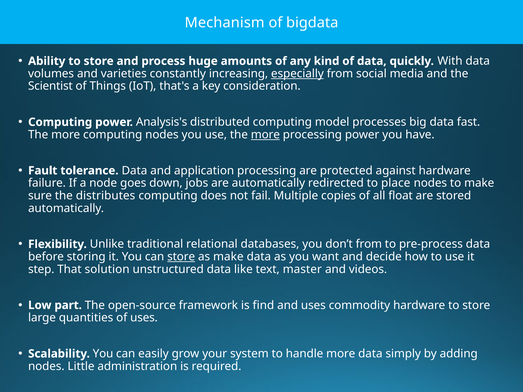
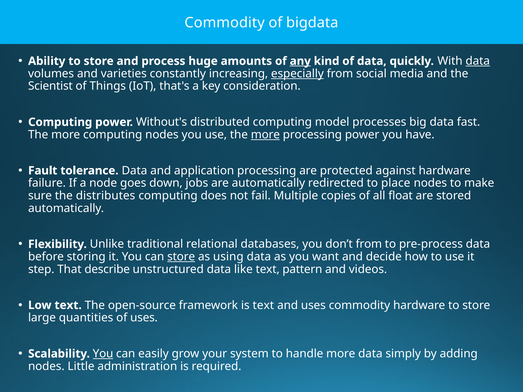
Mechanism at (225, 23): Mechanism -> Commodity
any underline: none -> present
data at (478, 61) underline: none -> present
Analysis's: Analysis's -> Without's
as make: make -> using
solution: solution -> describe
master: master -> pattern
Low part: part -> text
is find: find -> text
You at (103, 354) underline: none -> present
